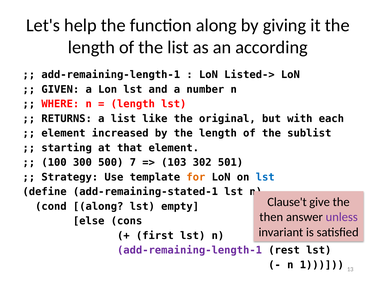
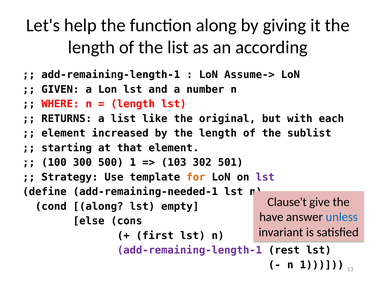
Listed->: Listed-> -> Assume->
500 7: 7 -> 1
lst at (265, 177) colour: blue -> purple
add-remaining-stated-1: add-remaining-stated-1 -> add-remaining-needed-1
then: then -> have
unless colour: purple -> blue
